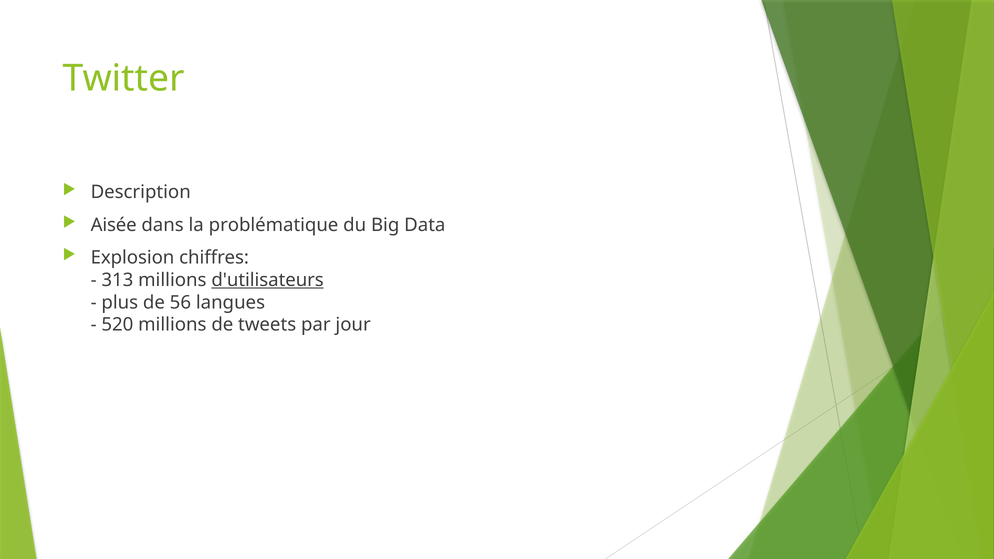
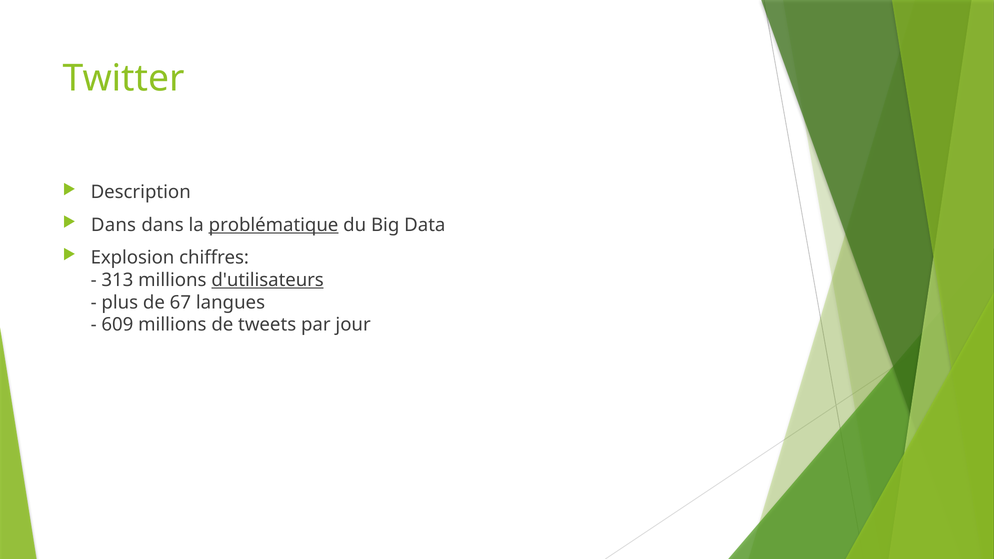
Aisée at (114, 225): Aisée -> Dans
problématique underline: none -> present
56: 56 -> 67
520: 520 -> 609
